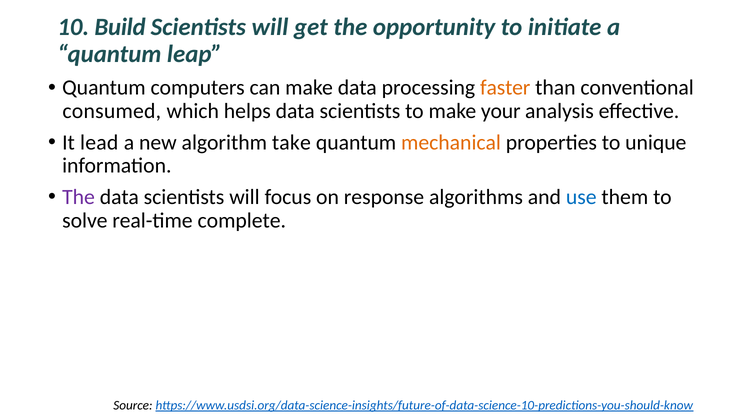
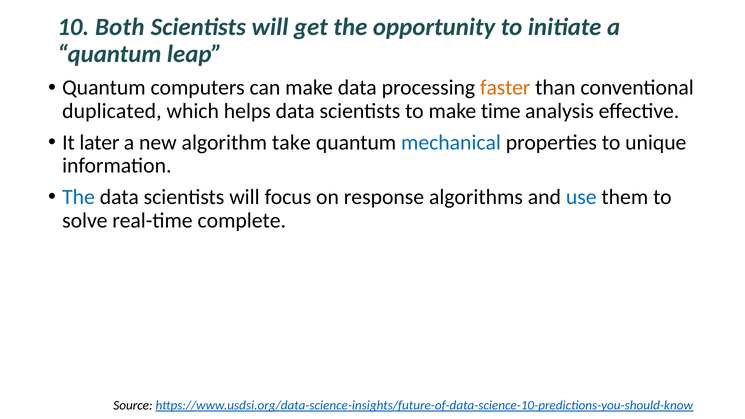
Build: Build -> Both
consumed: consumed -> duplicated
your: your -> time
lead: lead -> later
mechanical colour: orange -> blue
The at (79, 197) colour: purple -> blue
